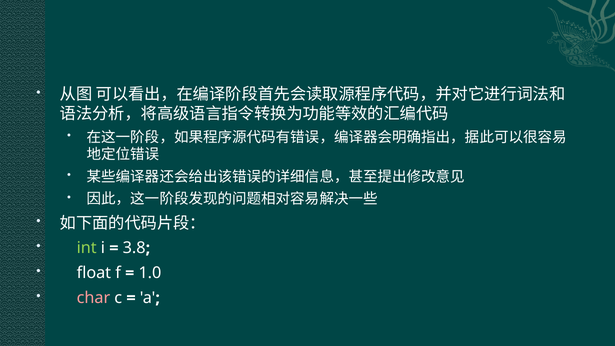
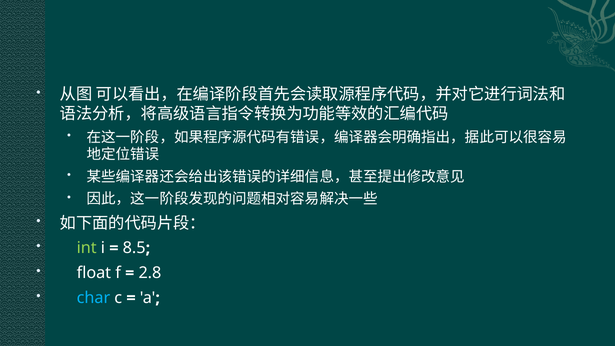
3.8: 3.8 -> 8.5
1.0: 1.0 -> 2.8
char colour: pink -> light blue
